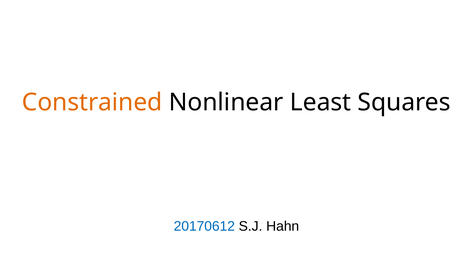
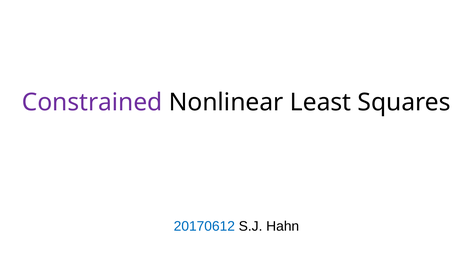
Constrained colour: orange -> purple
